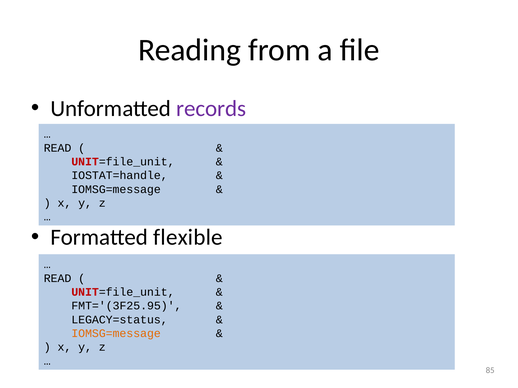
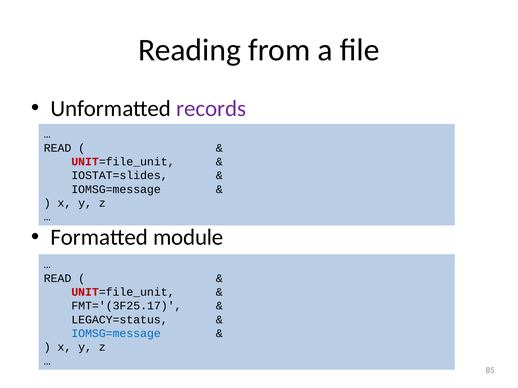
IOSTAT=handle: IOSTAT=handle -> IOSTAT=slides
flexible: flexible -> module
FMT='(3F25.95: FMT='(3F25.95 -> FMT='(3F25.17
IOMSG=message at (116, 334) colour: orange -> blue
